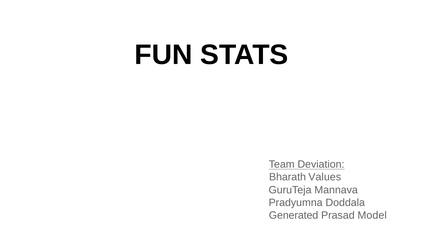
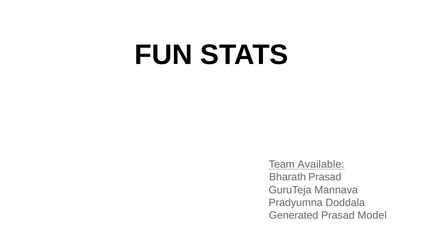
Deviation: Deviation -> Available
Bharath Values: Values -> Prasad
